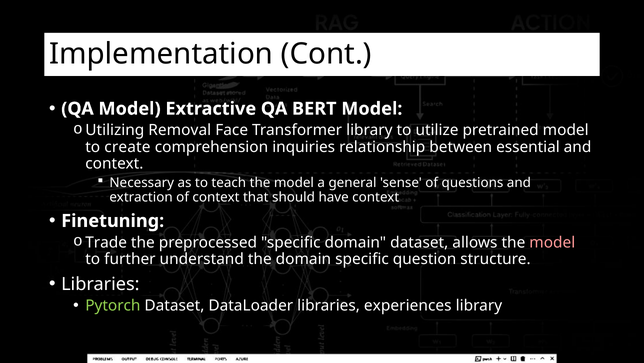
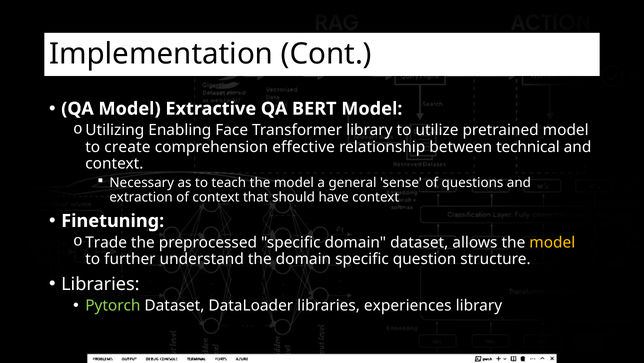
Removal: Removal -> Enabling
inquiries: inquiries -> effective
essential: essential -> technical
model at (552, 242) colour: pink -> yellow
